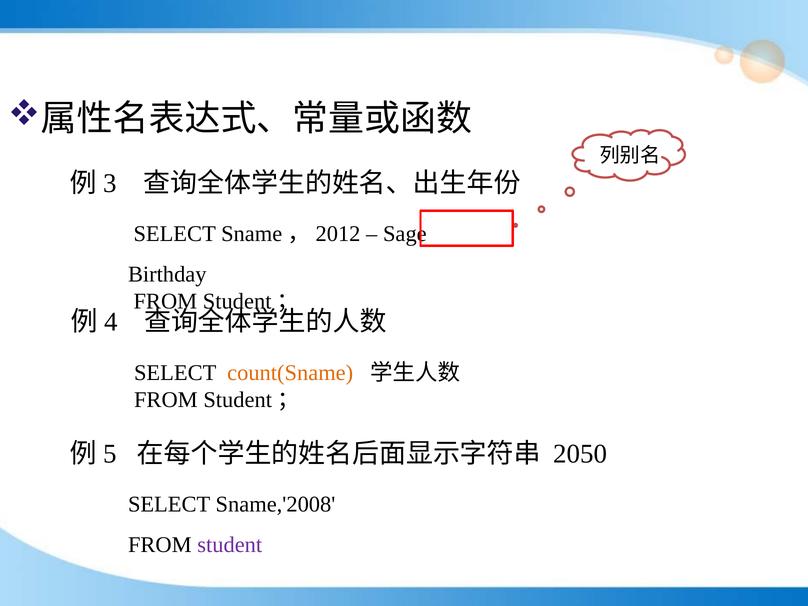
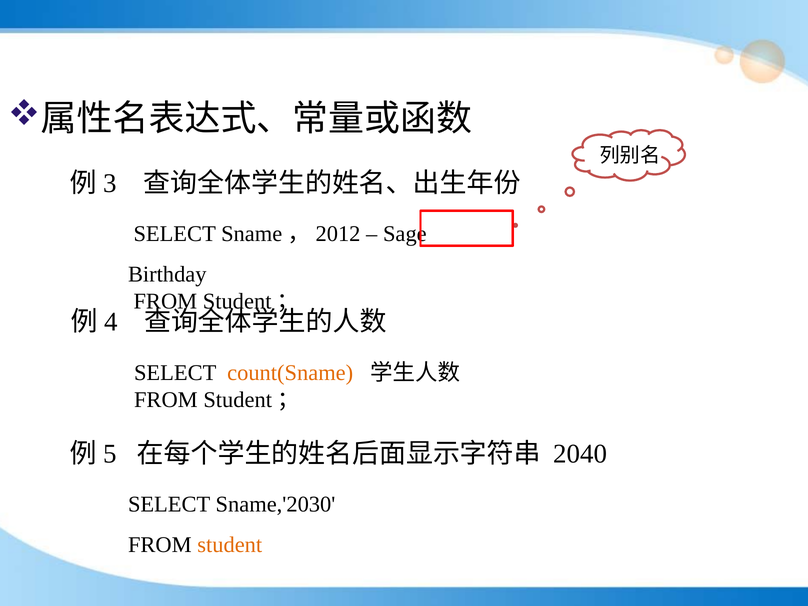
2050: 2050 -> 2040
Sname,'2008: Sname,'2008 -> Sname,'2030
student colour: purple -> orange
